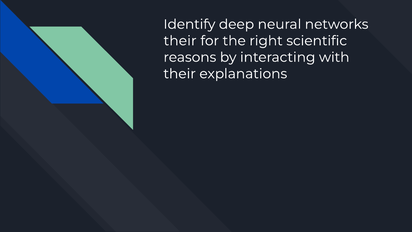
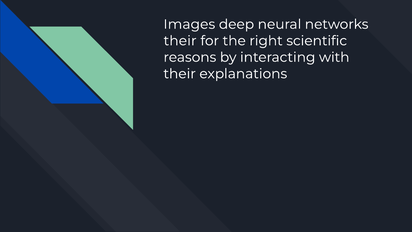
Identify: Identify -> Images
